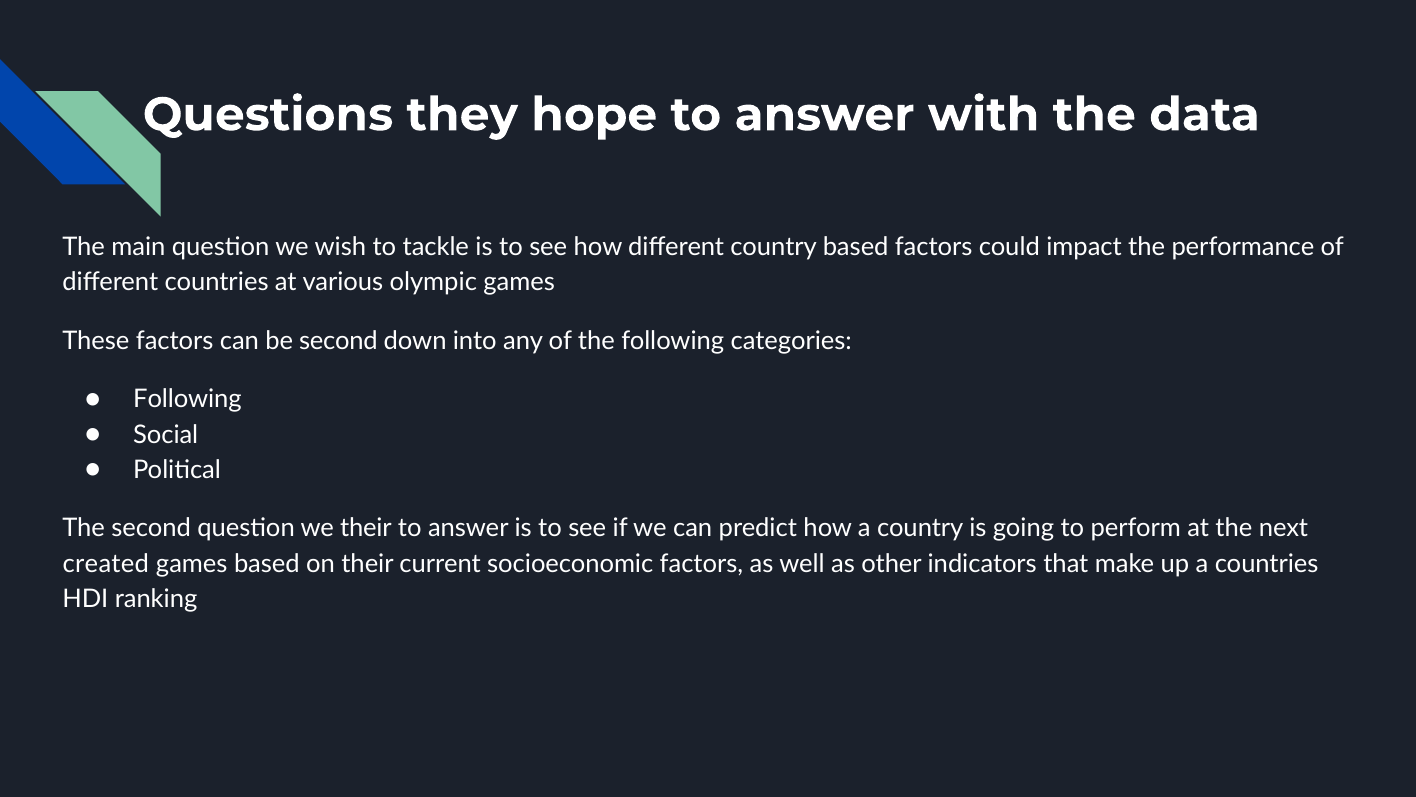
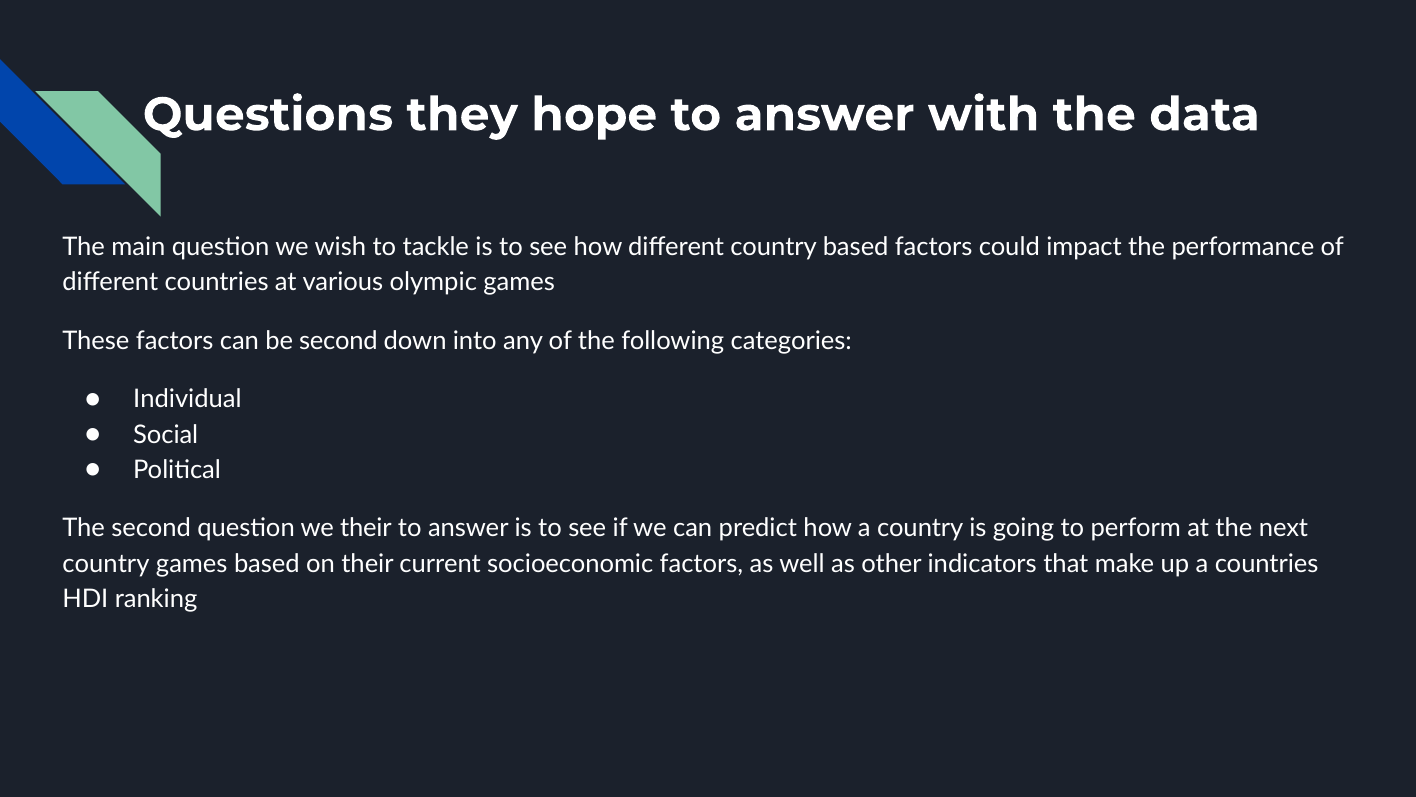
Following at (187, 399): Following -> Individual
created at (106, 563): created -> country
